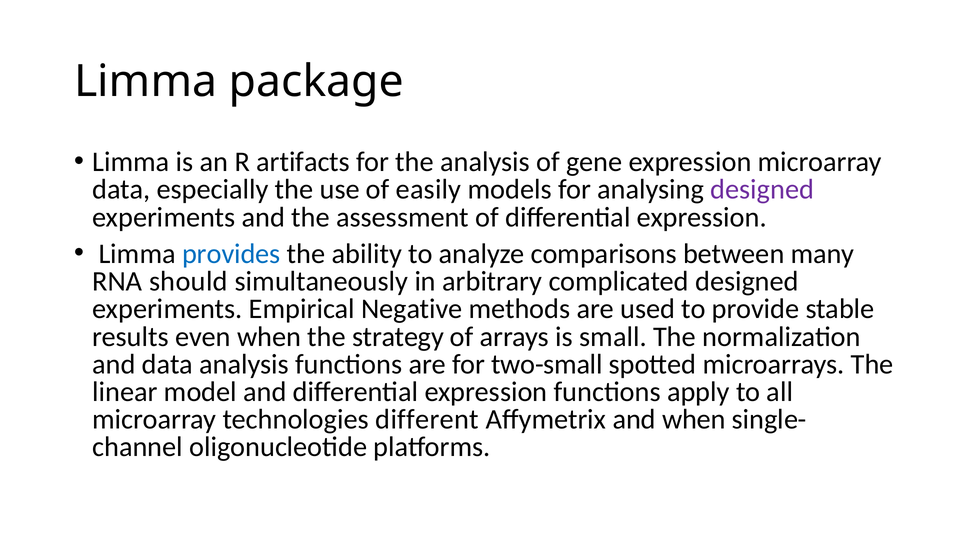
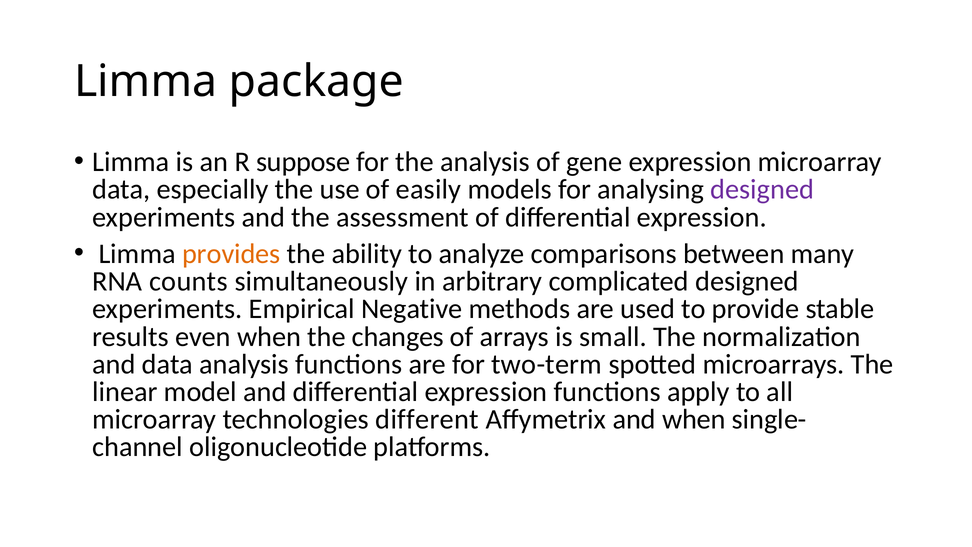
artifacts: artifacts -> suppose
provides colour: blue -> orange
should: should -> counts
strategy: strategy -> changes
two-small: two-small -> two-term
